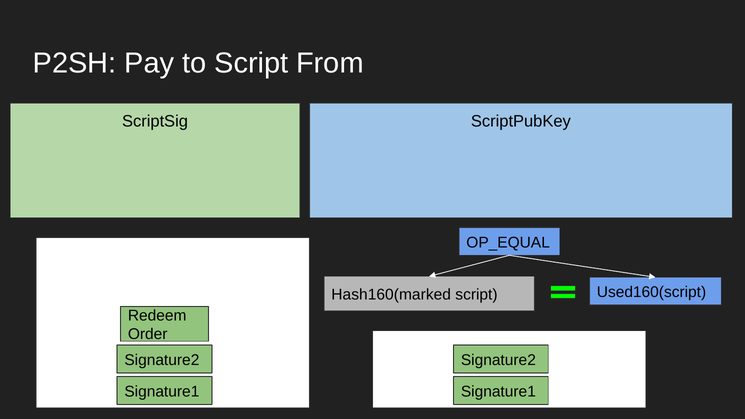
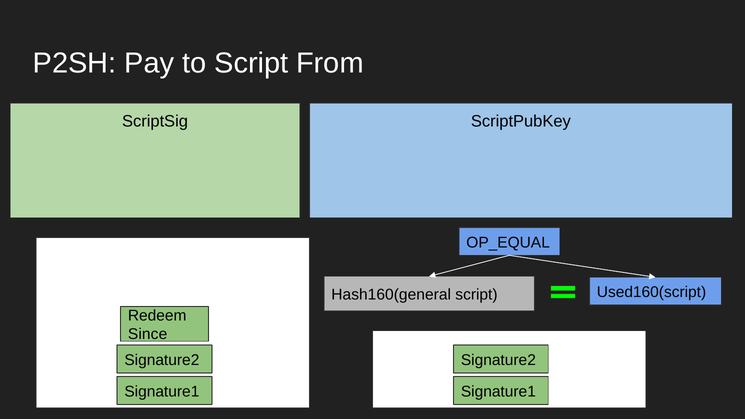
Hash160(marked: Hash160(marked -> Hash160(general
Order: Order -> Since
